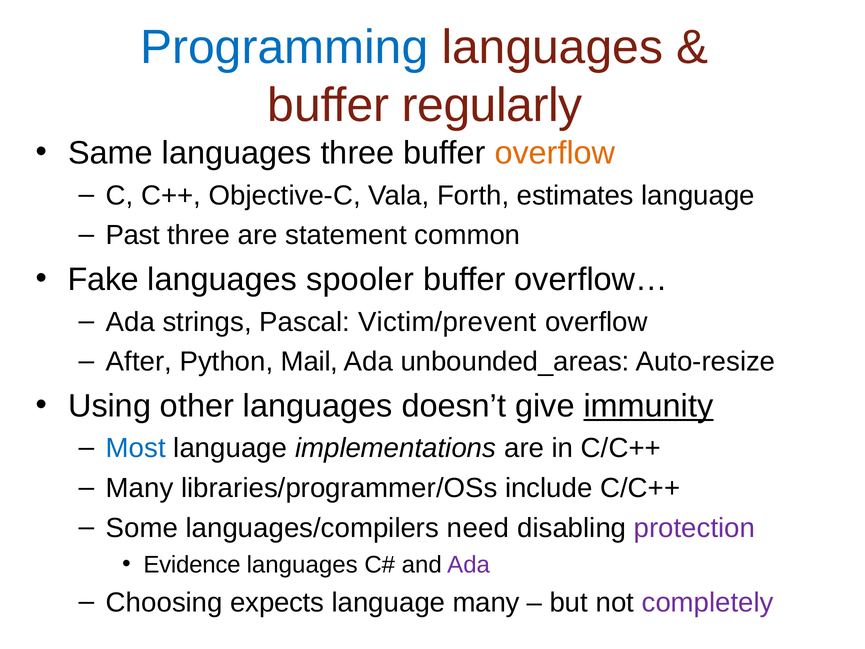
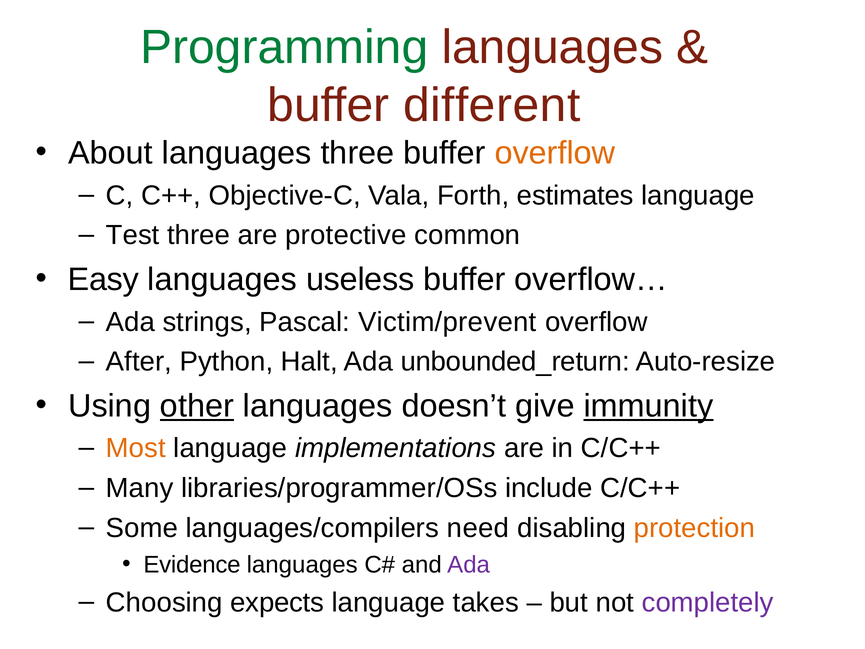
Programming colour: blue -> green
regularly: regularly -> different
Same: Same -> About
Past: Past -> Test
statement: statement -> protective
Fake: Fake -> Easy
spooler: spooler -> useless
Mail: Mail -> Halt
unbounded_areas: unbounded_areas -> unbounded_return
other underline: none -> present
Most colour: blue -> orange
protection colour: purple -> orange
language many: many -> takes
